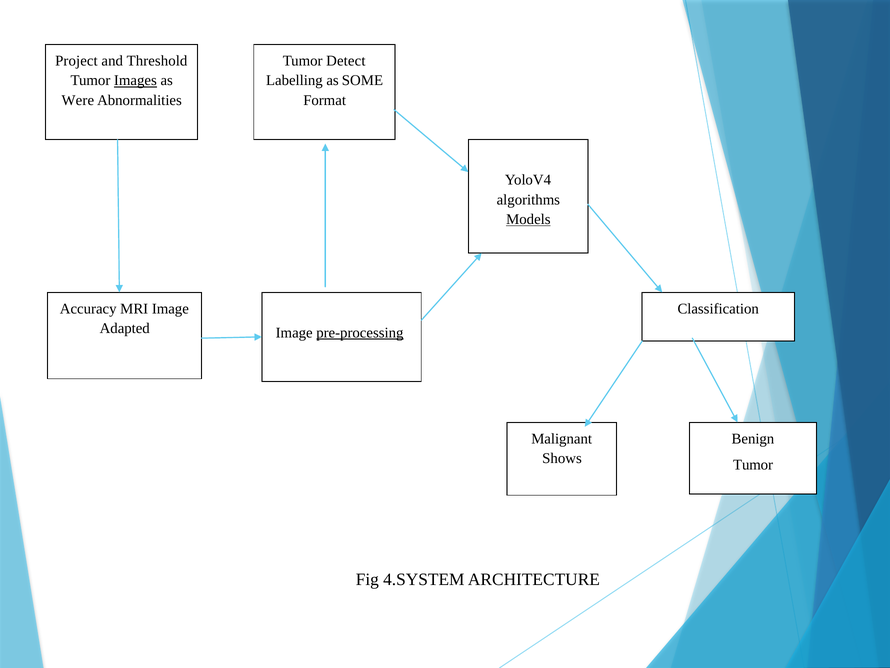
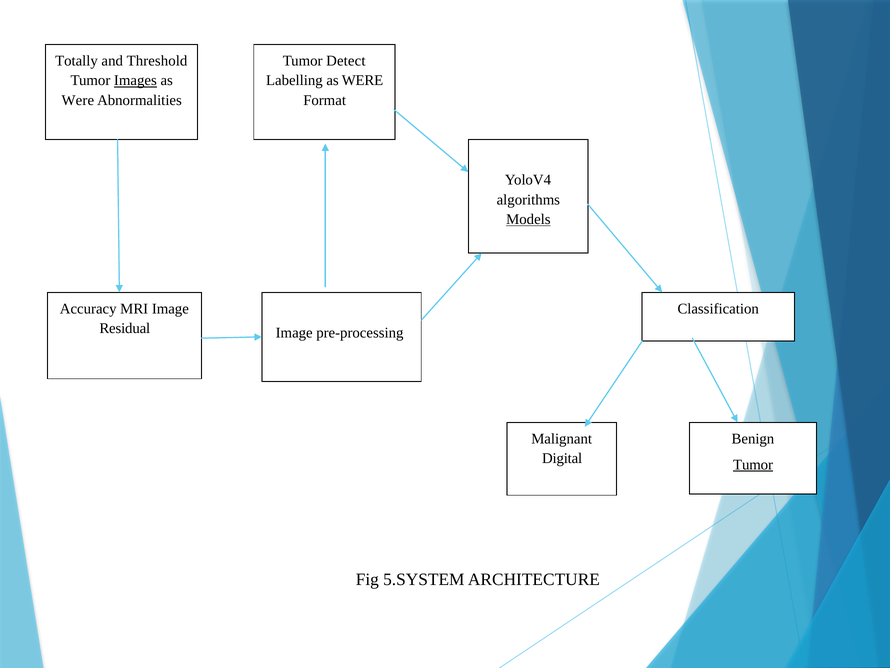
Project: Project -> Totally
Labelling as SOME: SOME -> WERE
Adapted: Adapted -> Residual
pre-processing underline: present -> none
Shows: Shows -> Digital
Tumor at (753, 464) underline: none -> present
4.SYSTEM: 4.SYSTEM -> 5.SYSTEM
